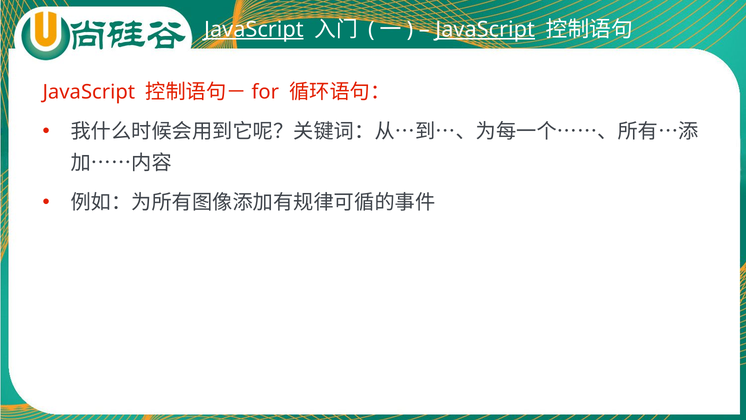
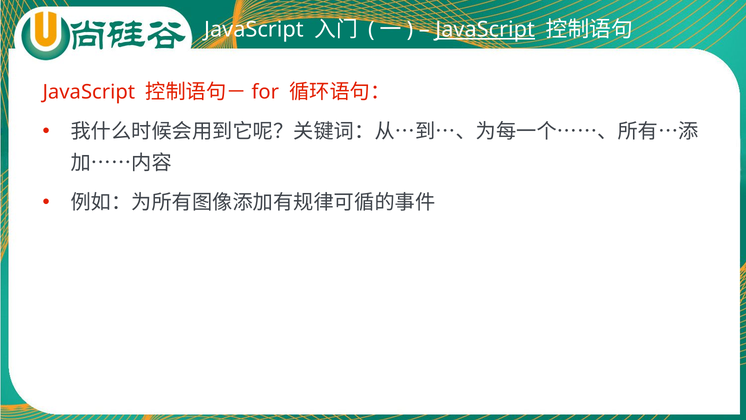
JavaScript at (254, 29) underline: present -> none
